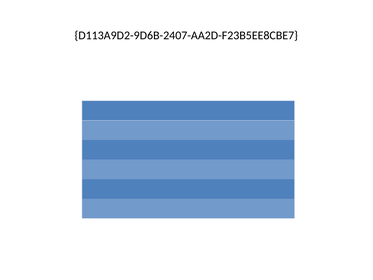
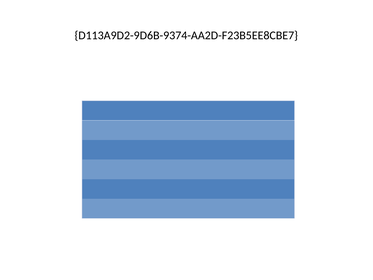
D113A9D2-9D6B-2407-AA2D-F23B5EE8CBE7: D113A9D2-9D6B-2407-AA2D-F23B5EE8CBE7 -> D113A9D2-9D6B-9374-AA2D-F23B5EE8CBE7
